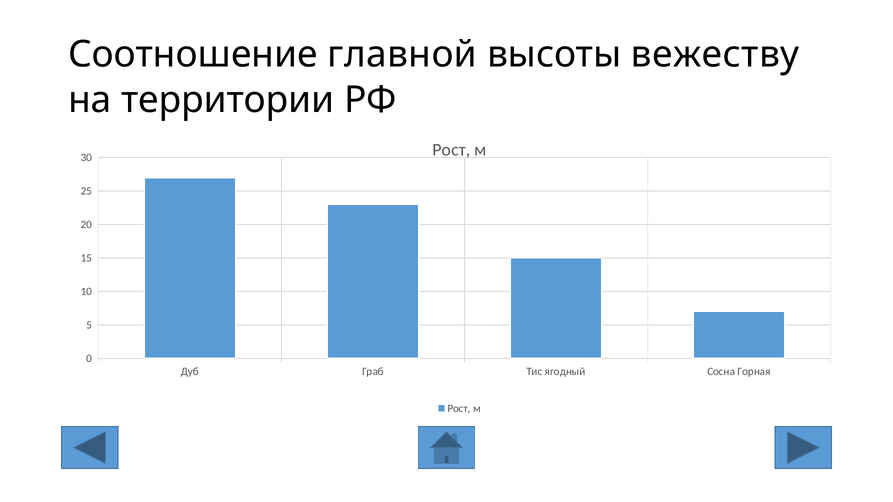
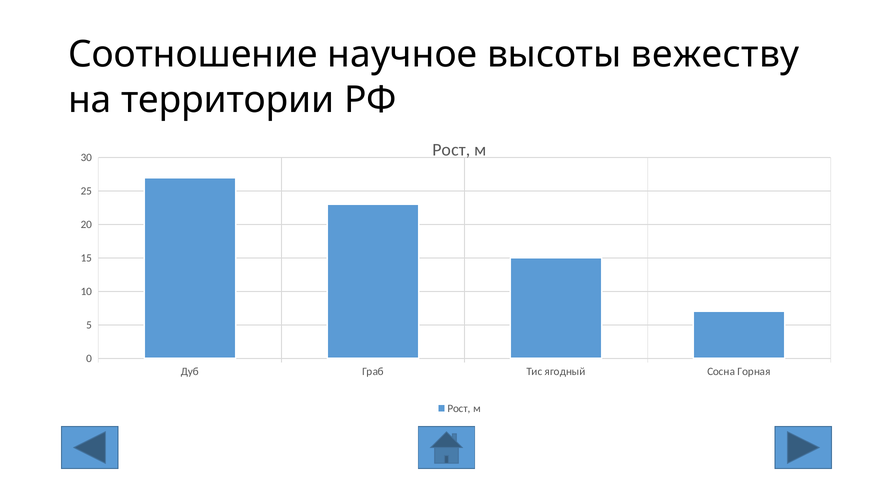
главной: главной -> научное
